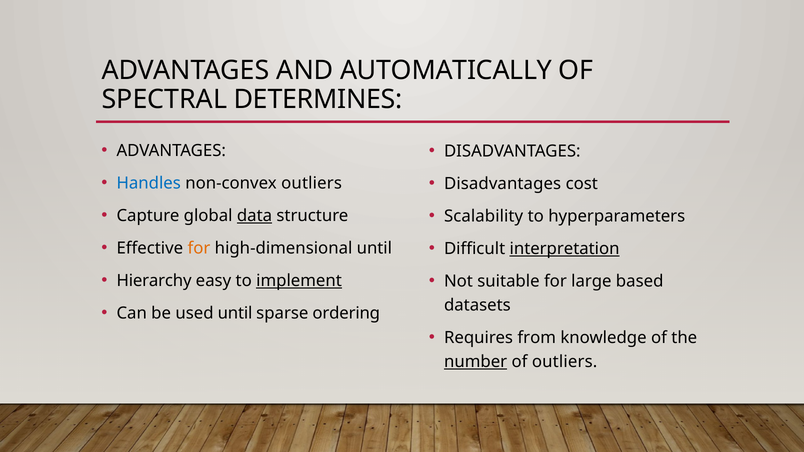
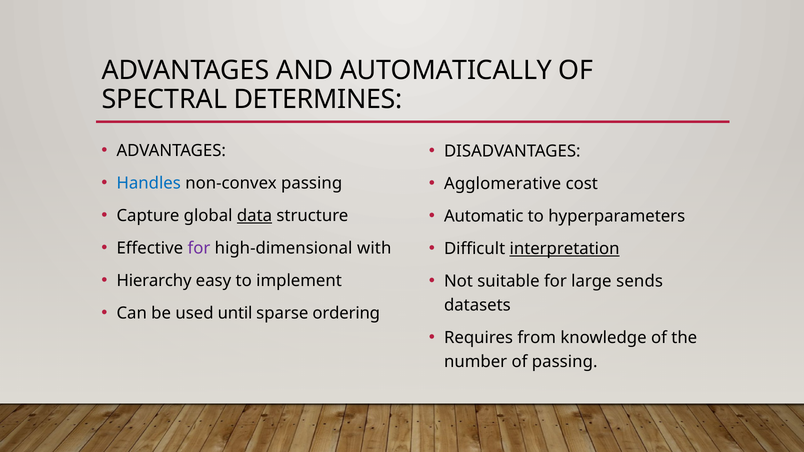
non-convex outliers: outliers -> passing
Disadvantages at (503, 184): Disadvantages -> Agglomerative
Scalability: Scalability -> Automatic
for at (199, 248) colour: orange -> purple
high-dimensional until: until -> with
implement underline: present -> none
based: based -> sends
number underline: present -> none
of outliers: outliers -> passing
